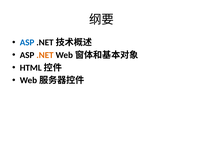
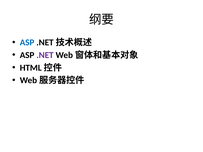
.NET colour: orange -> purple
